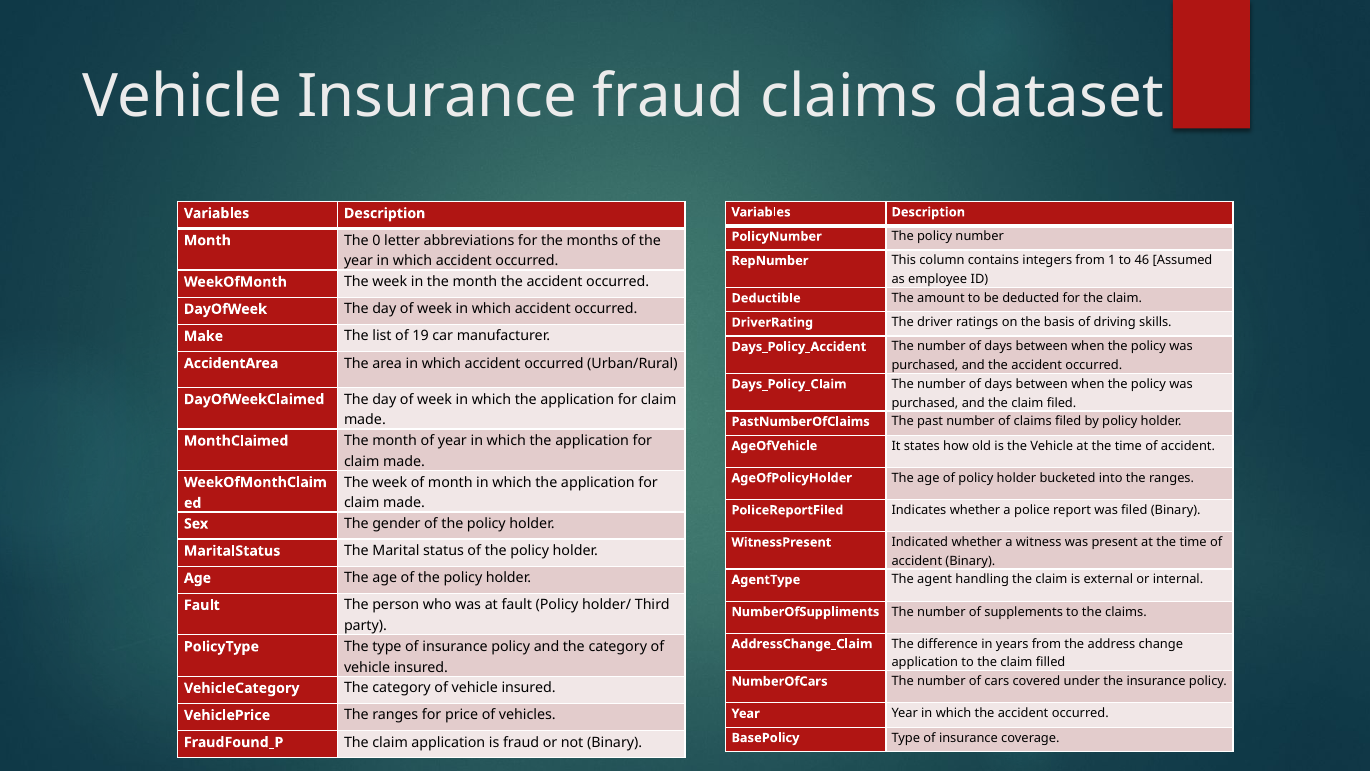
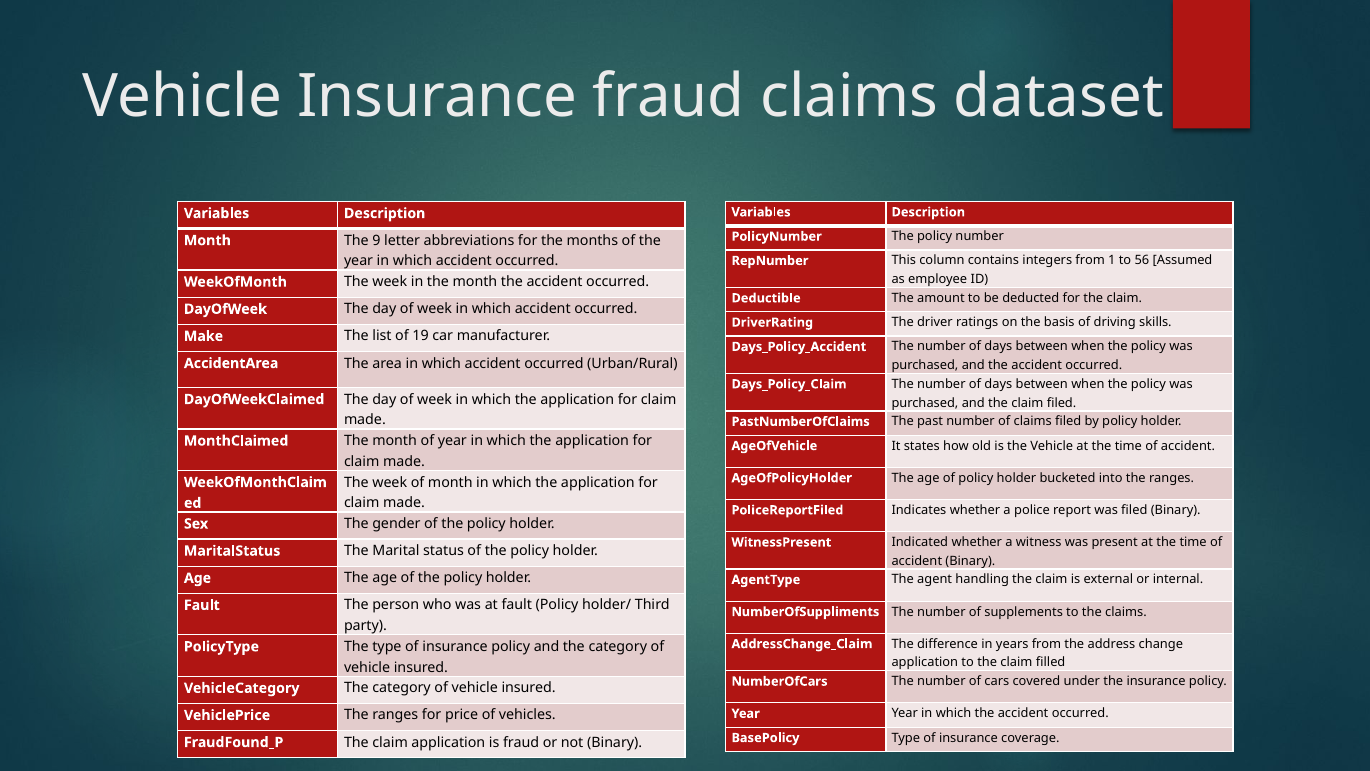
0: 0 -> 9
46: 46 -> 56
